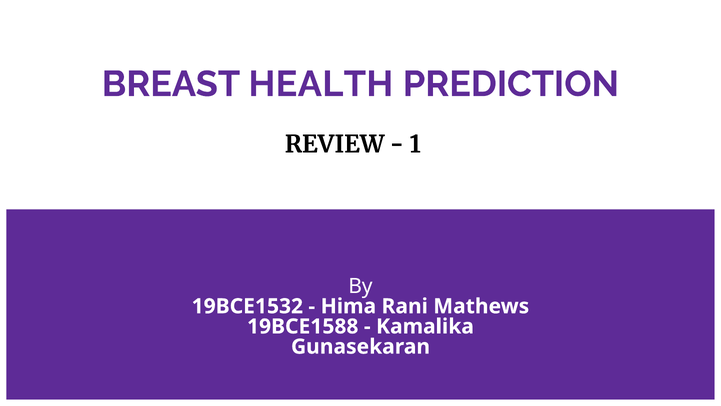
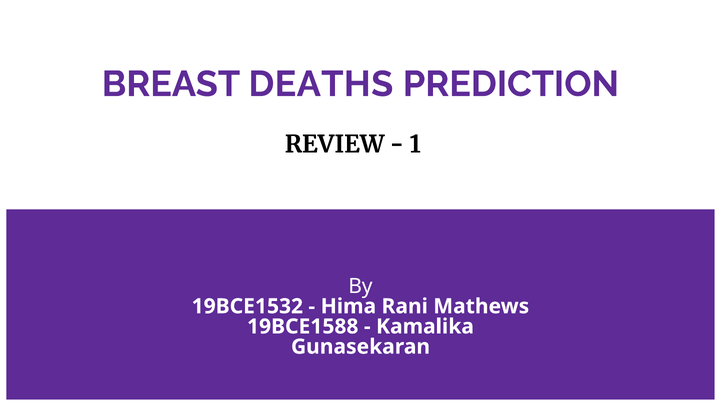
HEALTH: HEALTH -> DEATHS
